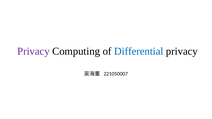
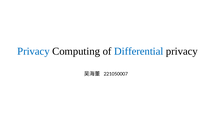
Privacy at (33, 51) colour: purple -> blue
